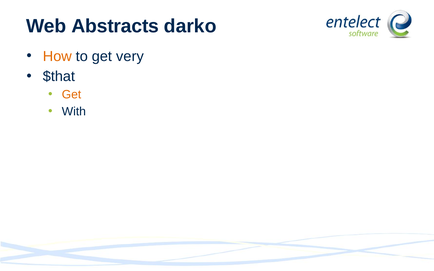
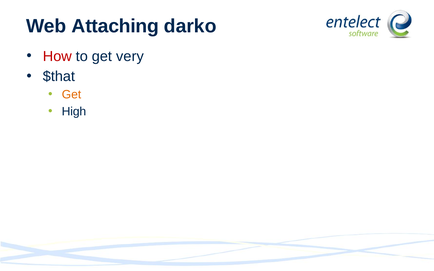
Abstracts: Abstracts -> Attaching
How colour: orange -> red
With: With -> High
